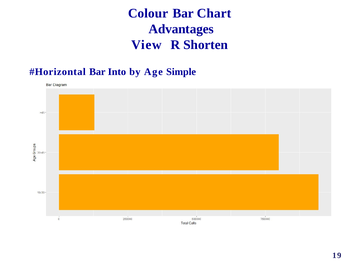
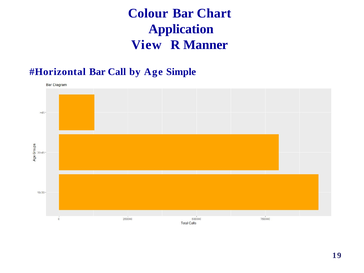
Advantages: Advantages -> Application
Shorten: Shorten -> Manner
Into: Into -> Call
